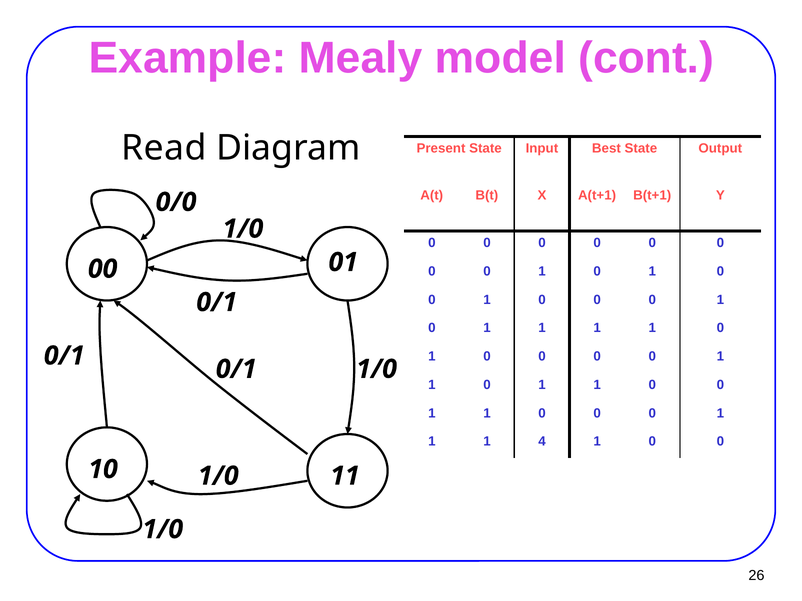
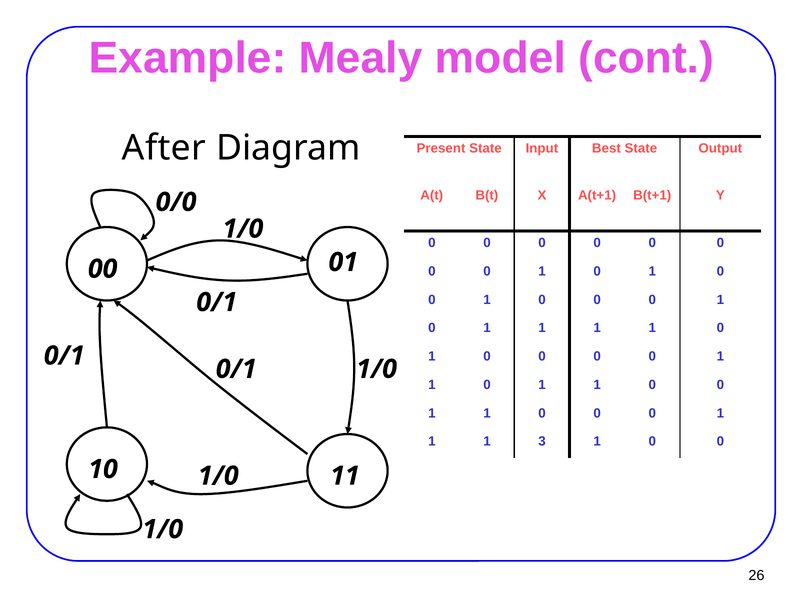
Read: Read -> After
4: 4 -> 3
